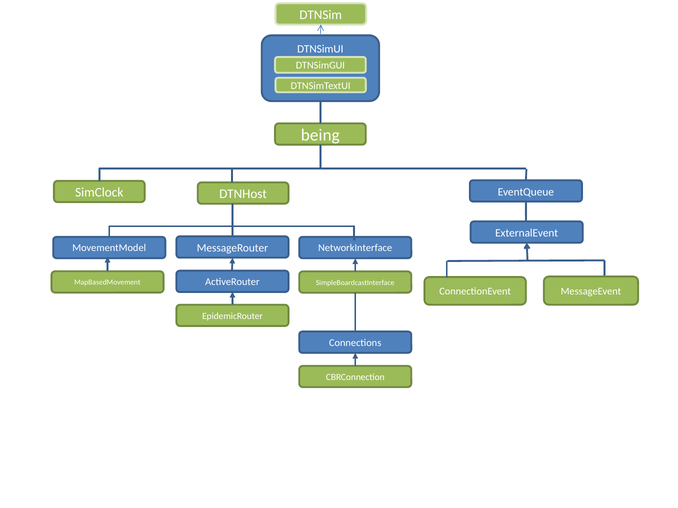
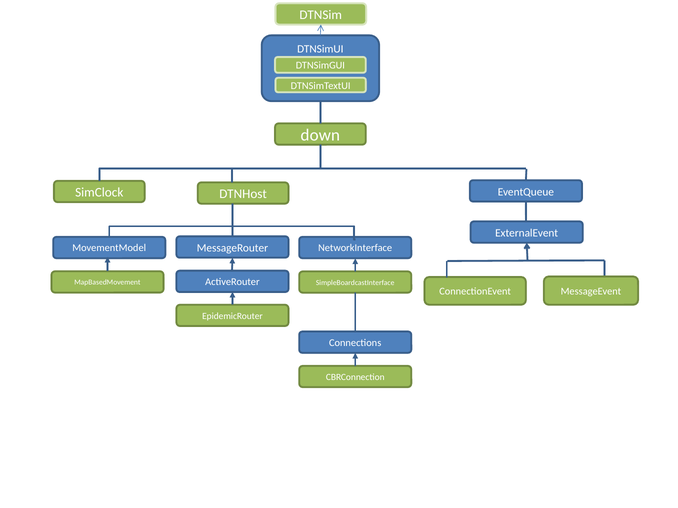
being: being -> down
